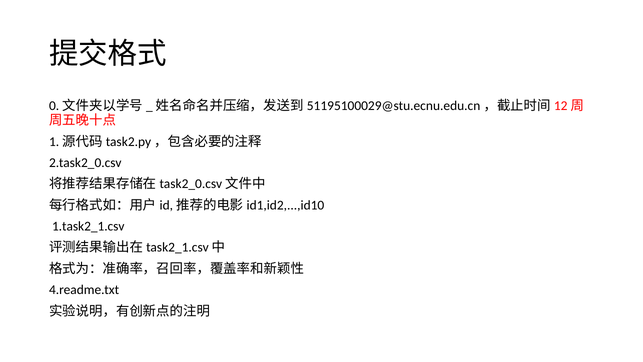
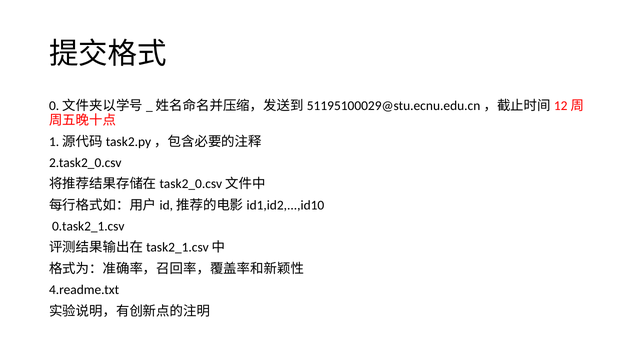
1.task2_1.csv: 1.task2_1.csv -> 0.task2_1.csv
